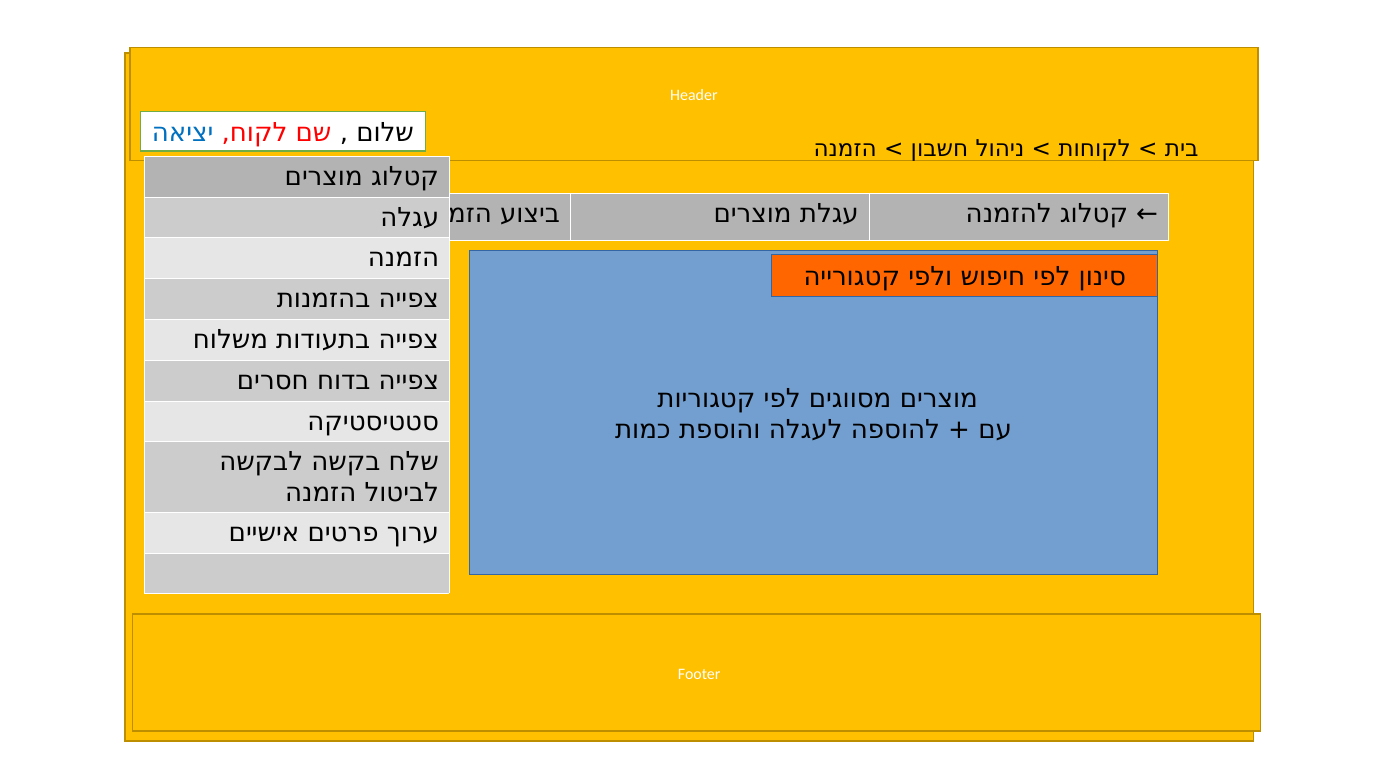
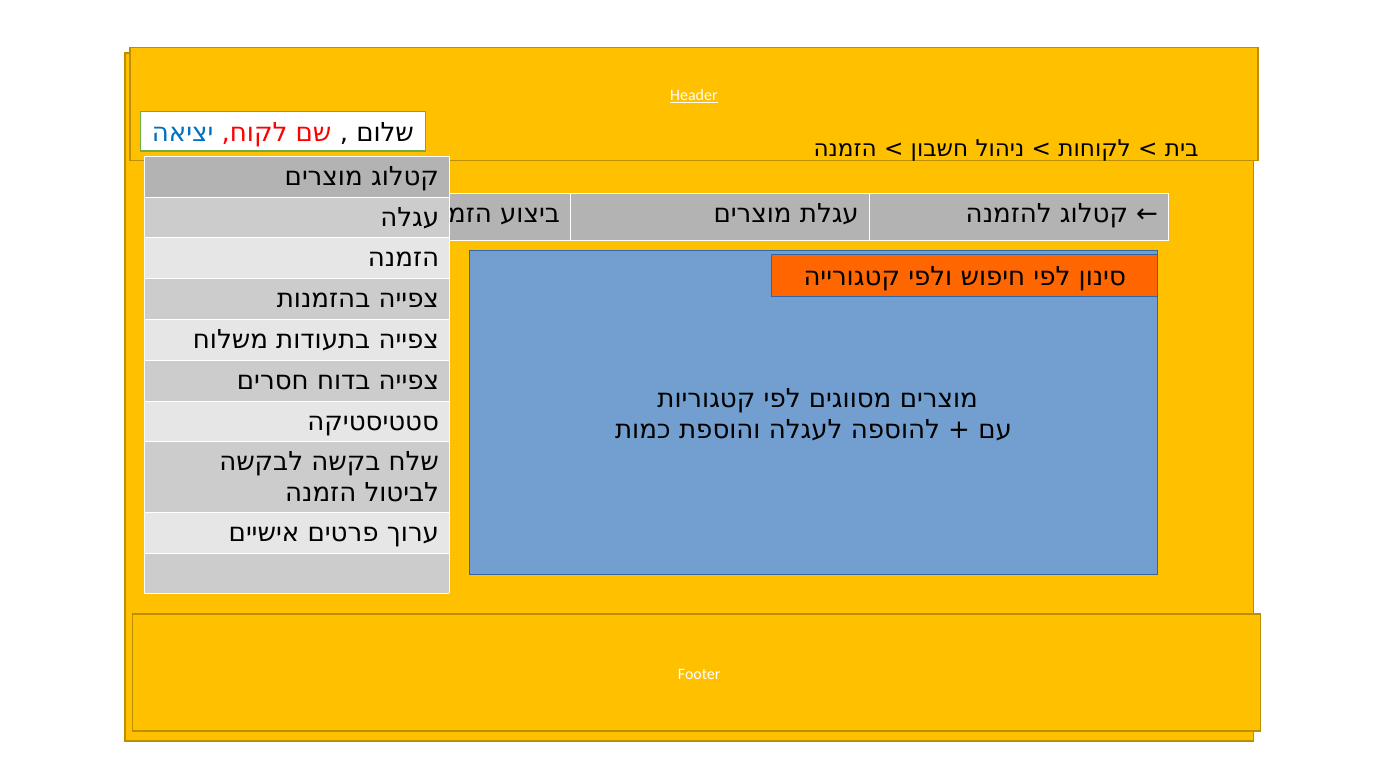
Header underline: none -> present
